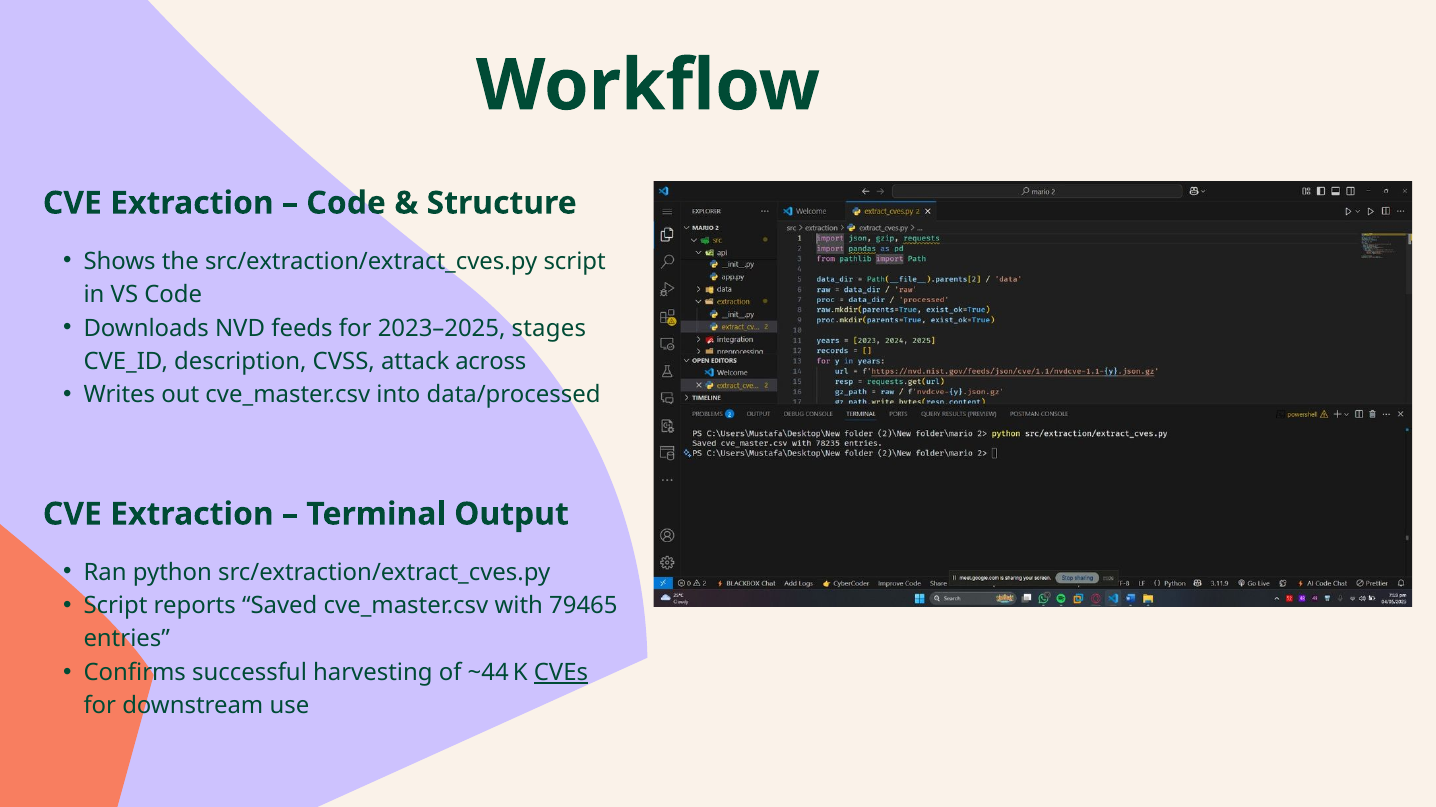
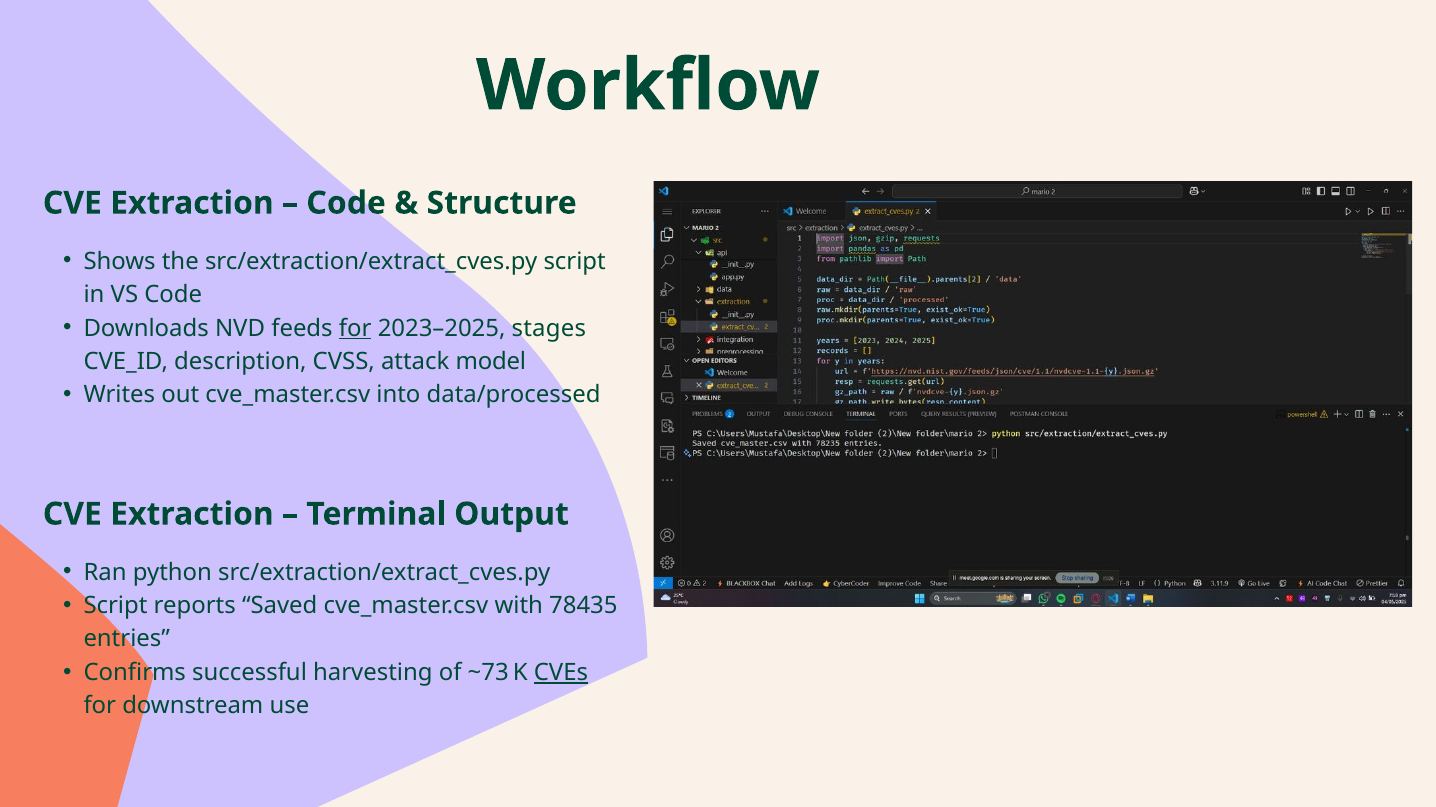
for at (355, 328) underline: none -> present
across: across -> model
79465: 79465 -> 78435
~44: ~44 -> ~73
